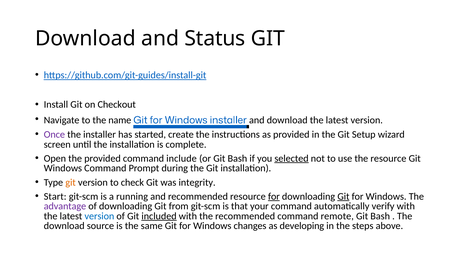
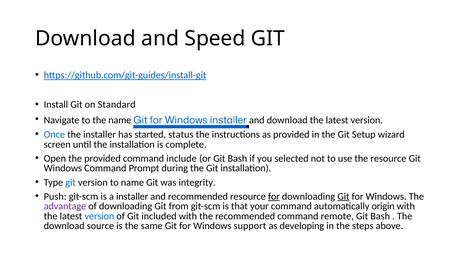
Status: Status -> Speed
Checkout: Checkout -> Standard
Once colour: purple -> blue
create: create -> status
selected underline: present -> none
git at (71, 183) colour: orange -> blue
to check: check -> name
Start: Start -> Push
a running: running -> installer
verify: verify -> origin
included underline: present -> none
changes: changes -> support
